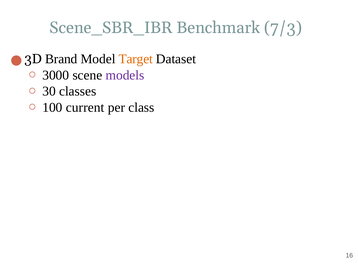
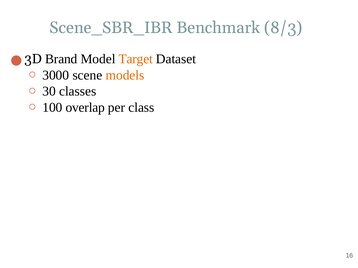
7/3: 7/3 -> 8/3
models colour: purple -> orange
current: current -> overlap
